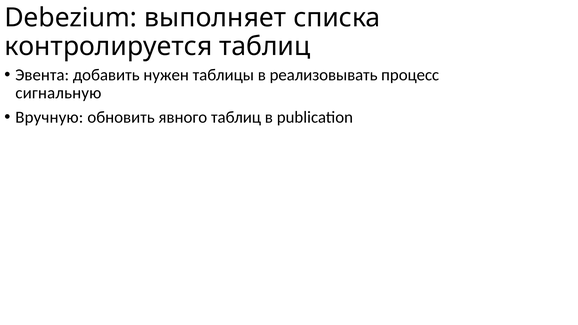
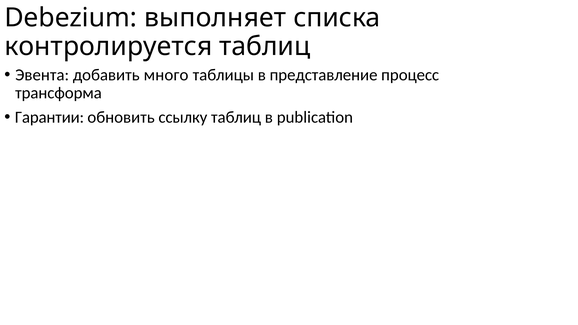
нужен: нужен -> много
реализовывать: реализовывать -> представление
сигнальную: сигнальную -> трансформа
Вручную: Вручную -> Гарантии
явного: явного -> ссылку
